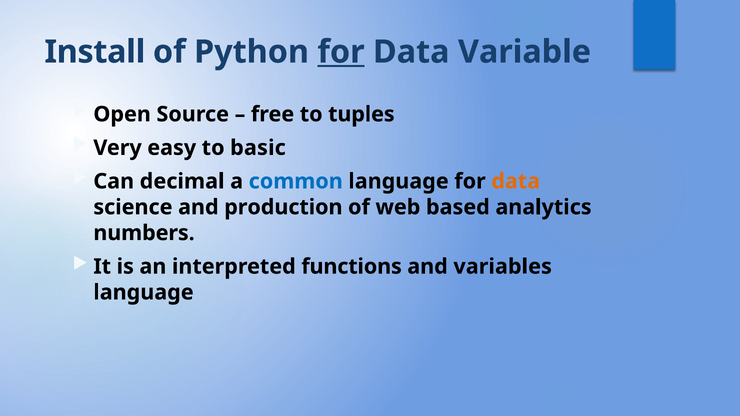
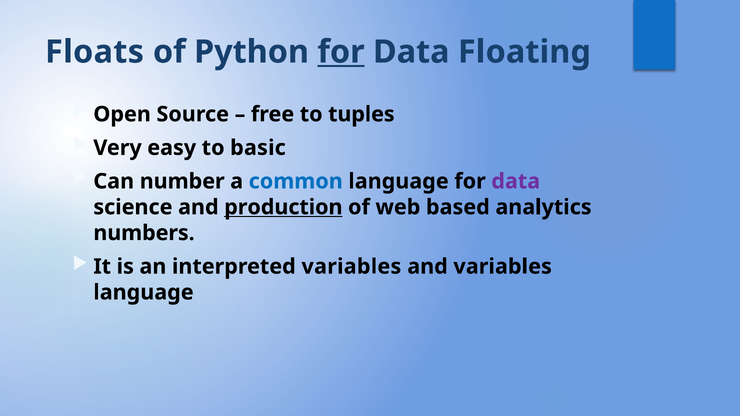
Install: Install -> Floats
Variable: Variable -> Floating
decimal: decimal -> number
data at (516, 181) colour: orange -> purple
production underline: none -> present
interpreted functions: functions -> variables
